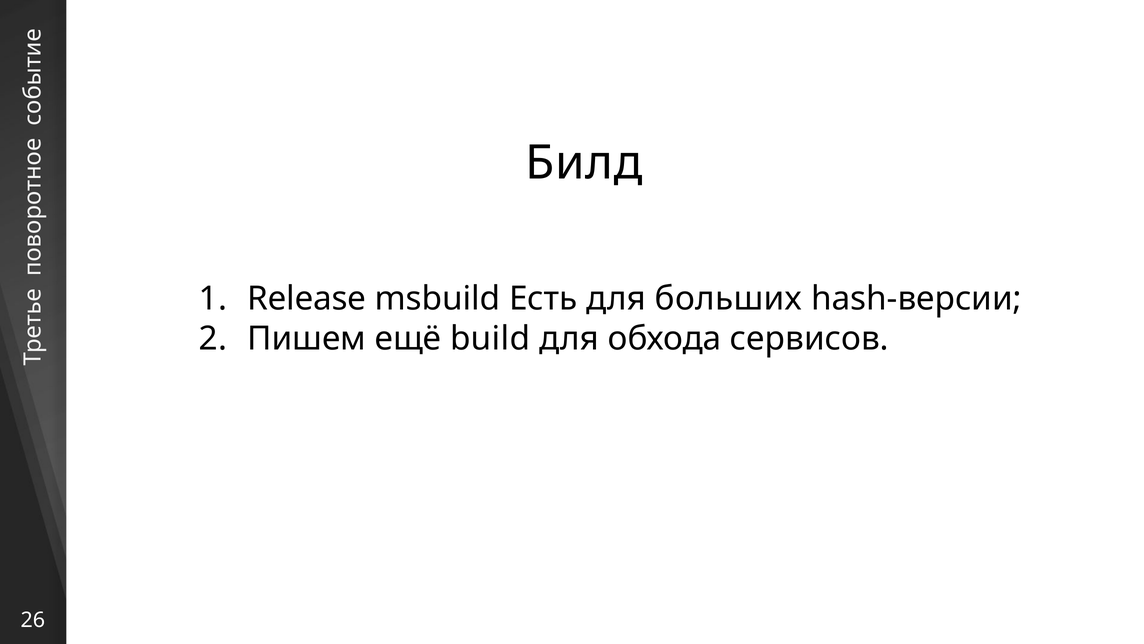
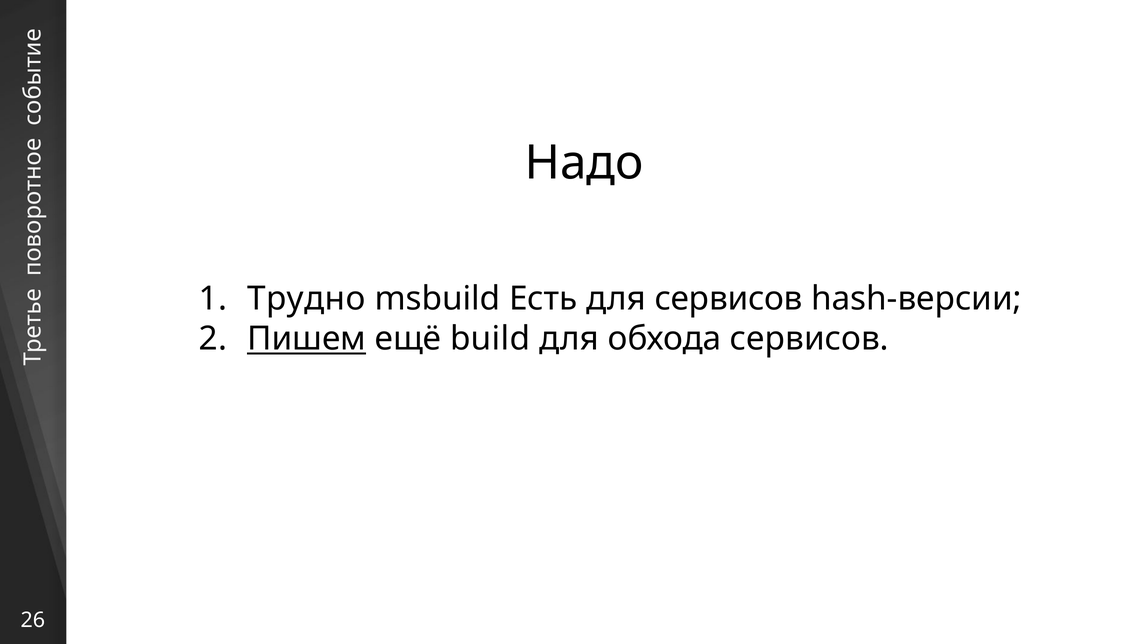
Билд: Билд -> Надо
Release: Release -> Трудно
для больших: больших -> сервисов
Пишем underline: none -> present
